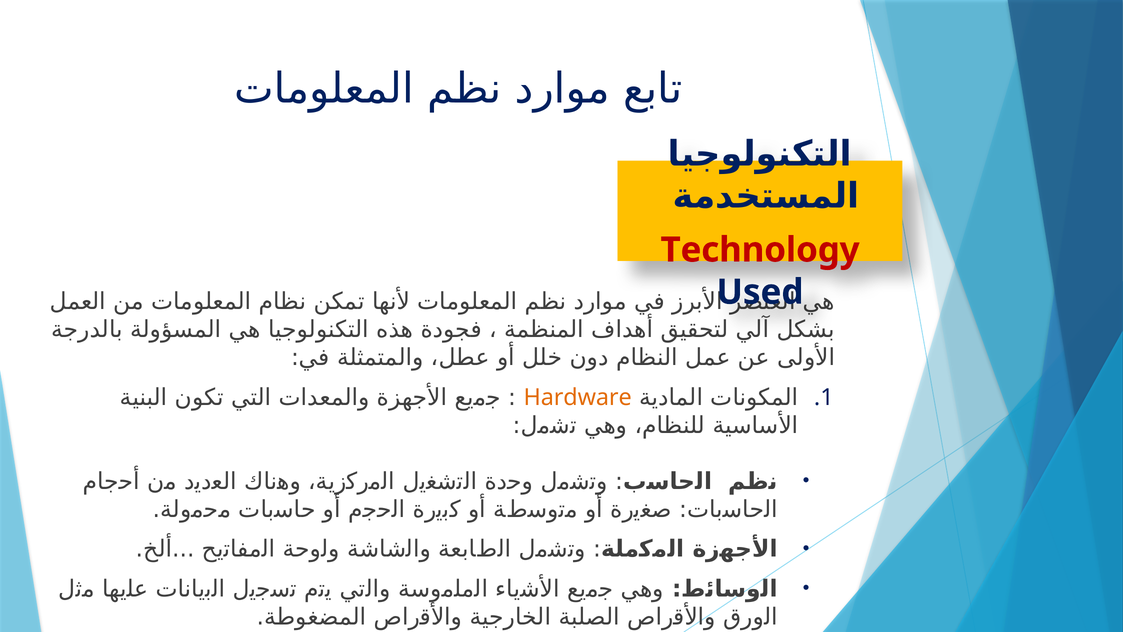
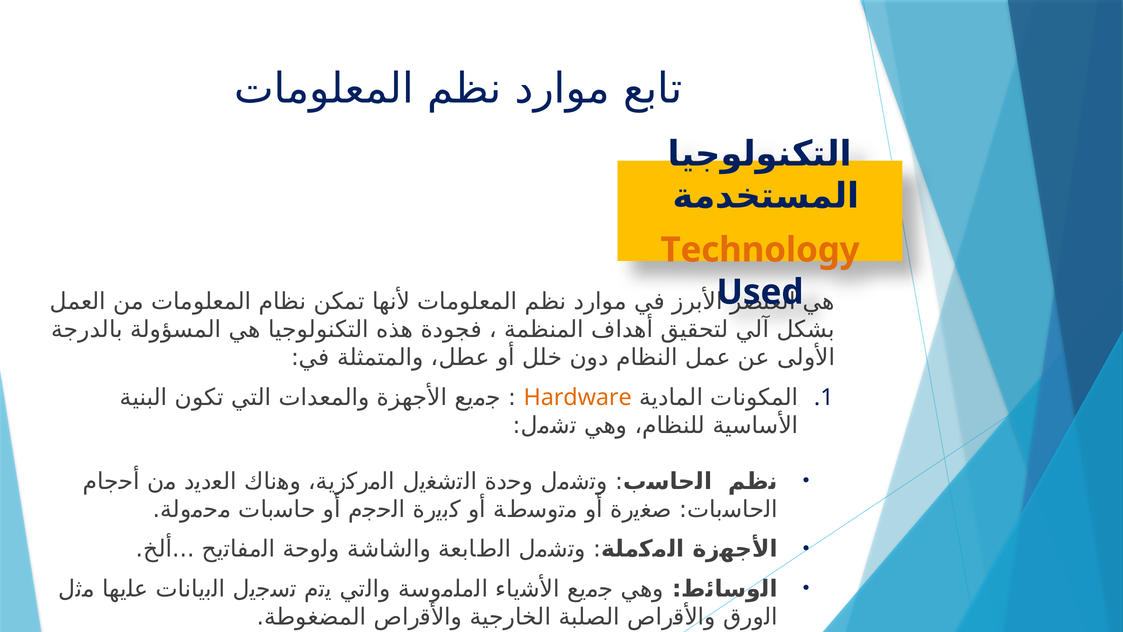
Technology colour: red -> orange
